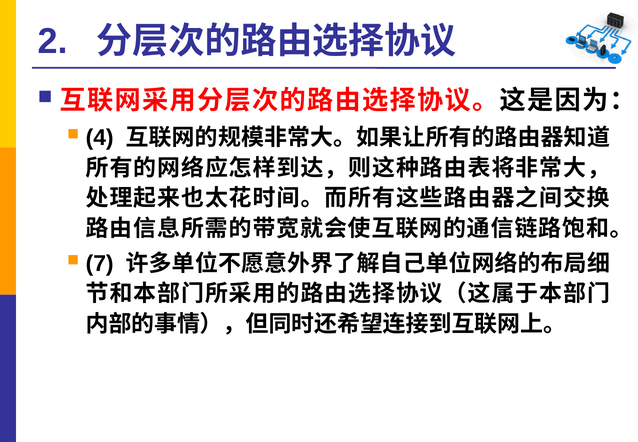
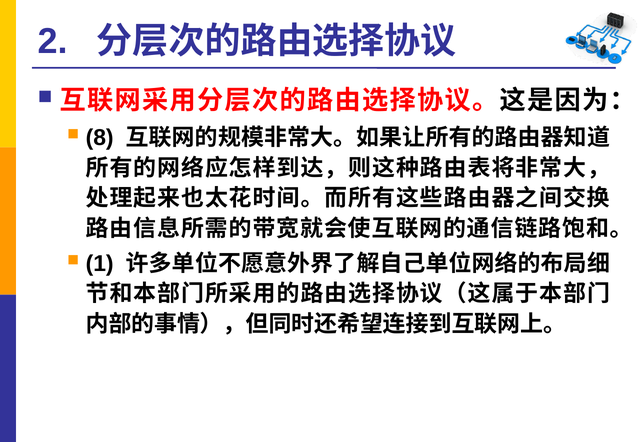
4: 4 -> 8
7: 7 -> 1
